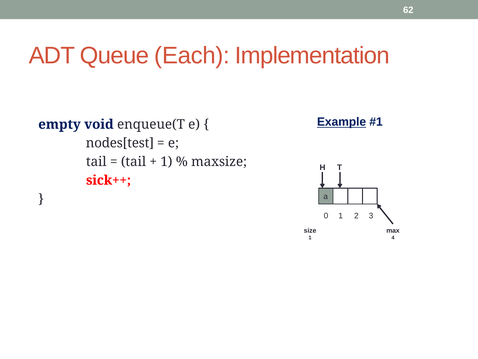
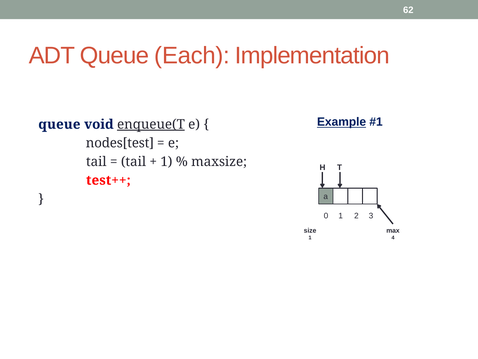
empty at (59, 124): empty -> queue
enqueue(T underline: none -> present
sick++: sick++ -> test++
